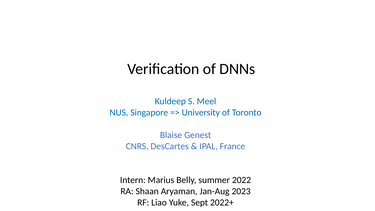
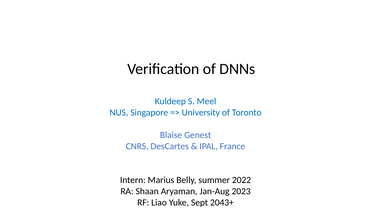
2022+: 2022+ -> 2043+
